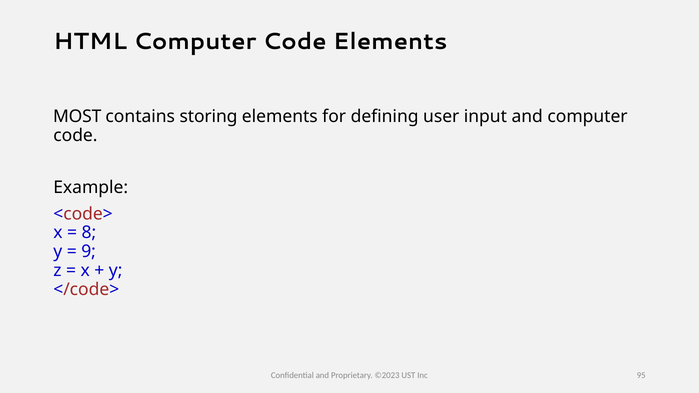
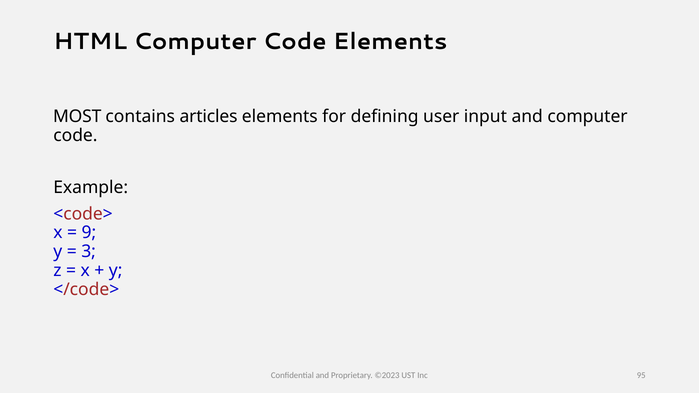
storing: storing -> articles
8: 8 -> 9
9: 9 -> 3
